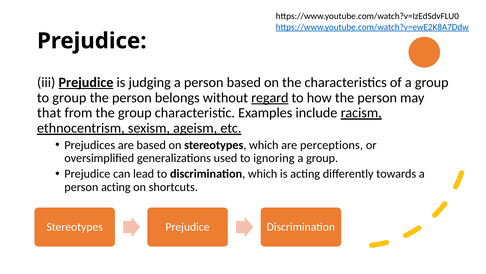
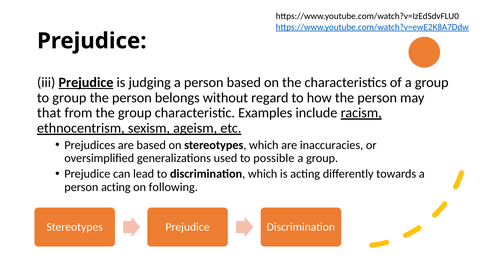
regard underline: present -> none
perceptions: perceptions -> inaccuracies
ignoring: ignoring -> possible
shortcuts: shortcuts -> following
